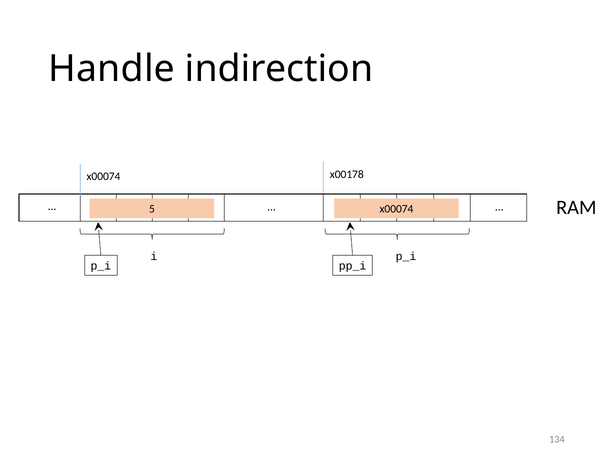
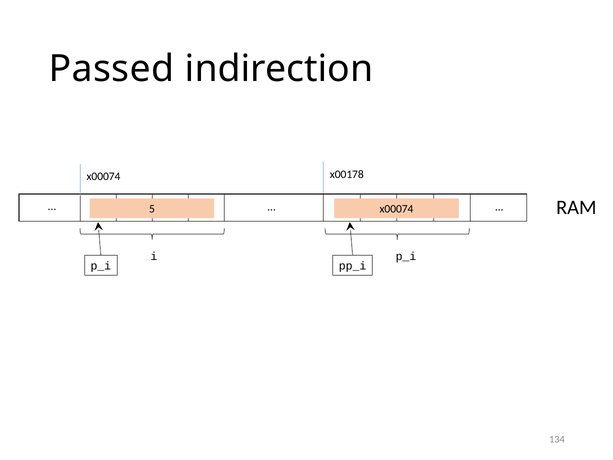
Handle: Handle -> Passed
